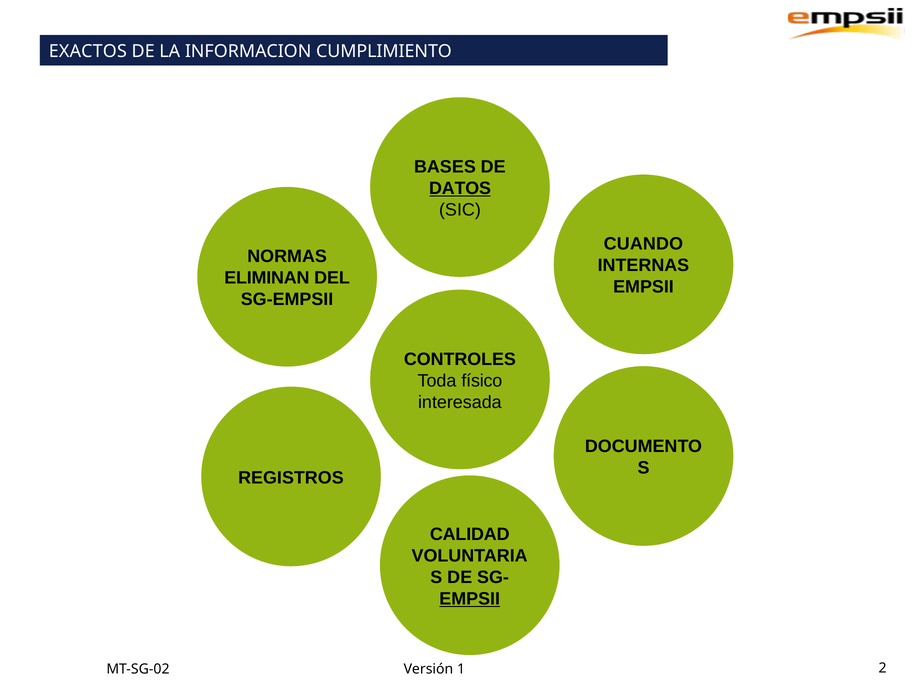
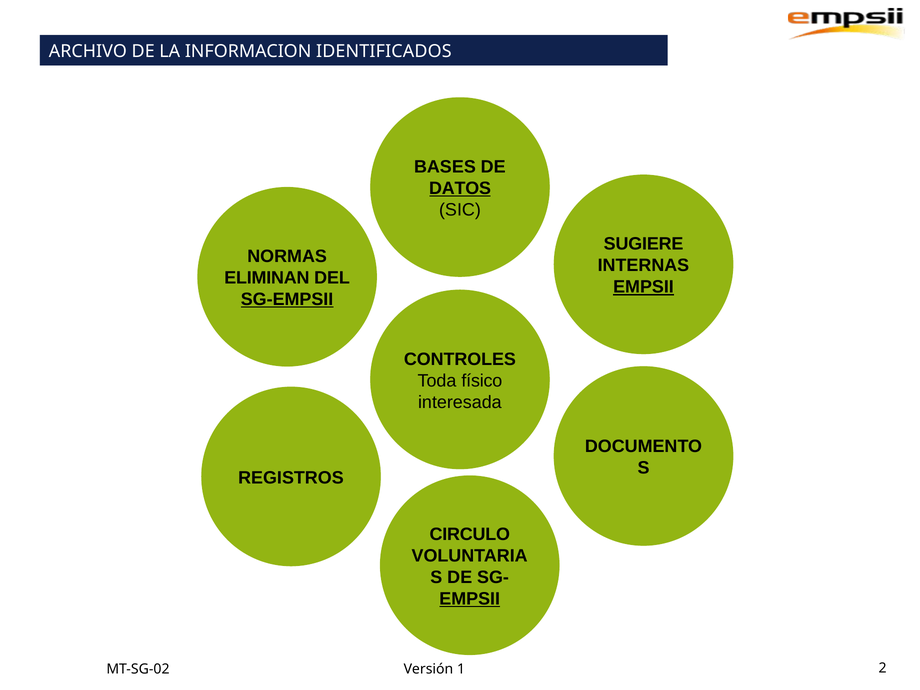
EXACTOS: EXACTOS -> ARCHIVO
CUMPLIMIENTO: CUMPLIMIENTO -> IDENTIFICADOS
CUANDO: CUANDO -> SUGIERE
EMPSII at (643, 287) underline: none -> present
SG-EMPSII underline: none -> present
CALIDAD: CALIDAD -> CIRCULO
